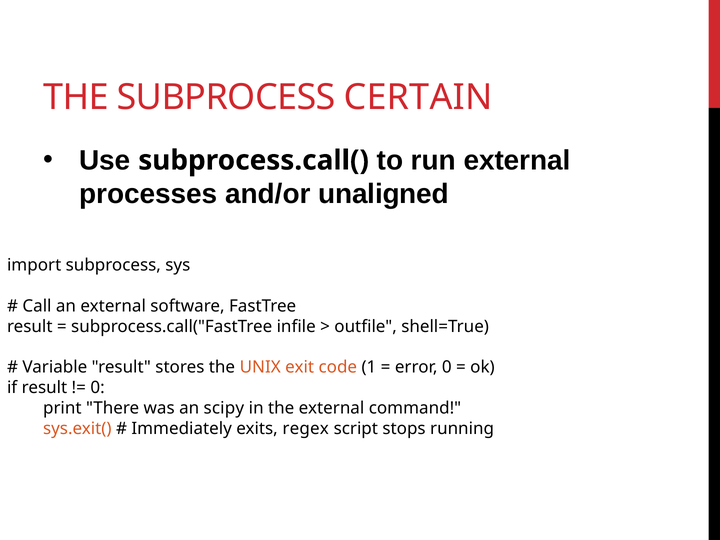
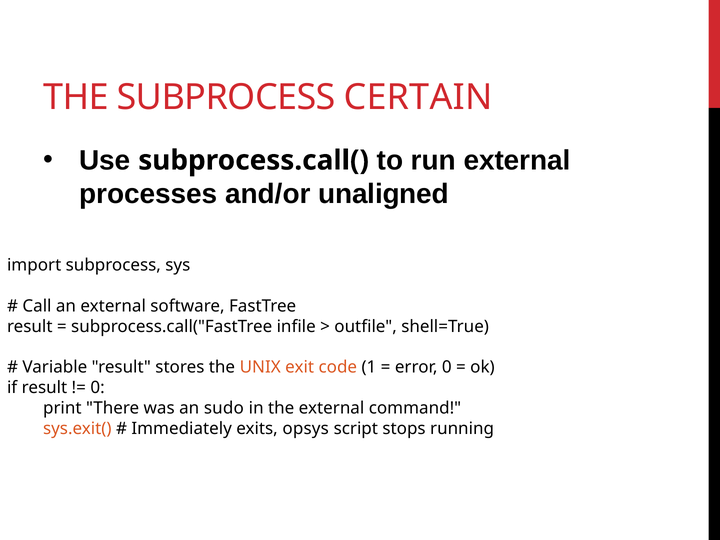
scipy: scipy -> sudo
regex: regex -> opsys
